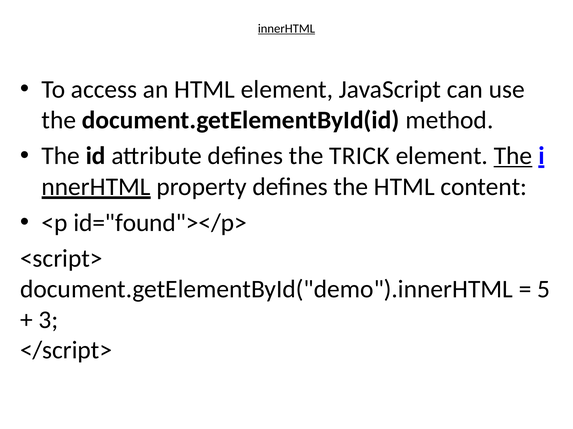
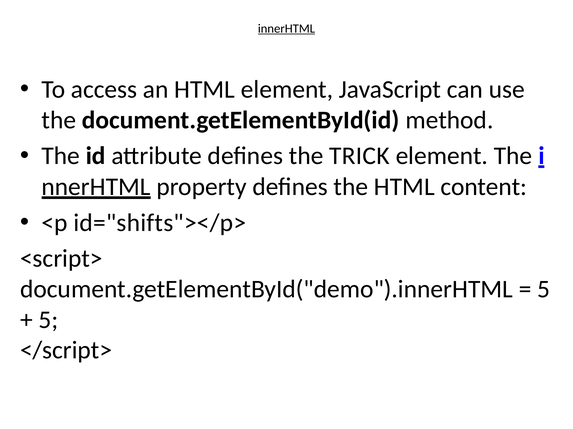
The at (513, 156) underline: present -> none
id="found"></p>: id="found"></p> -> id="shifts"></p>
3 at (48, 320): 3 -> 5
